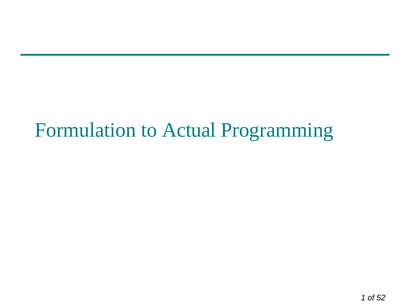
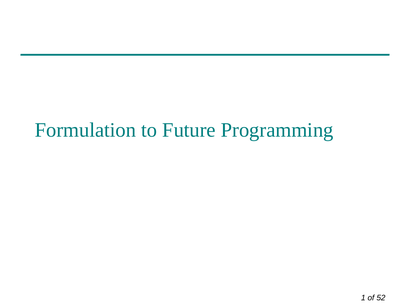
Actual: Actual -> Future
